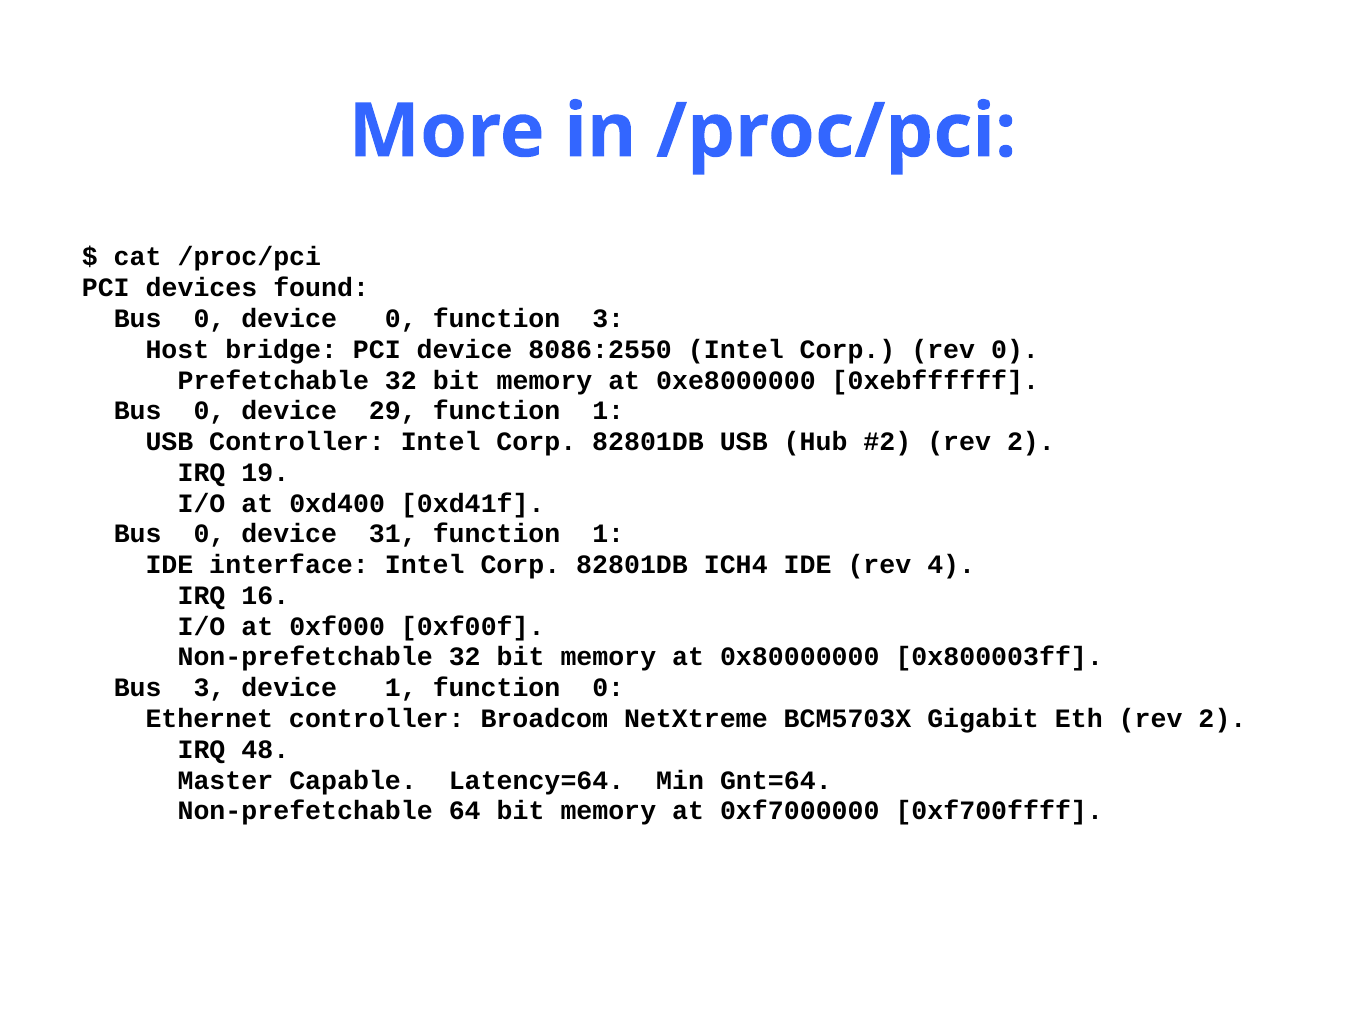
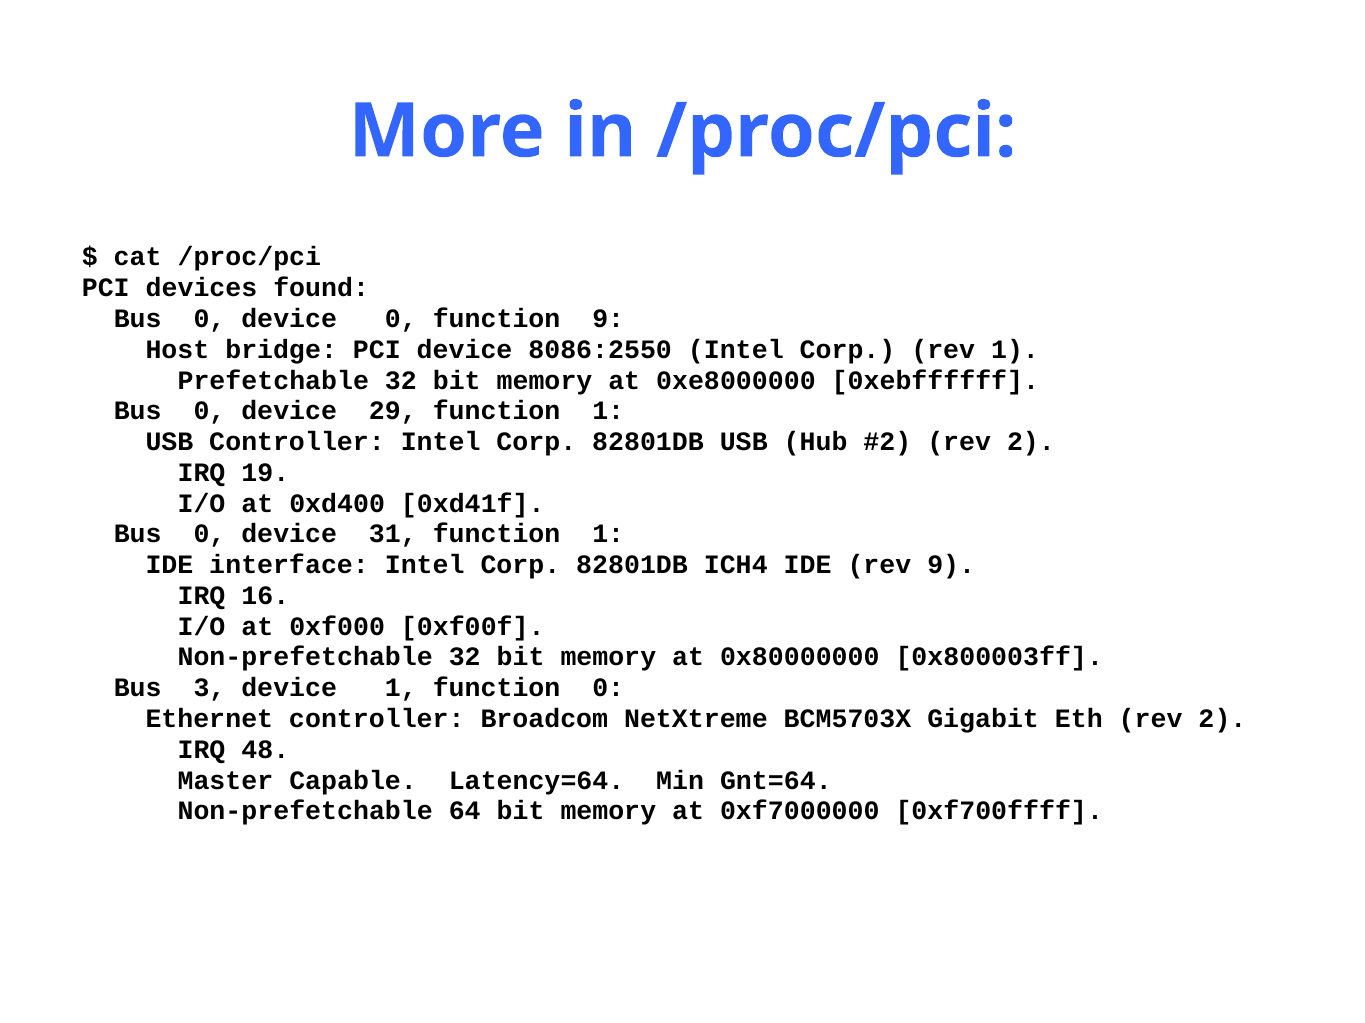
function 3: 3 -> 9
rev 0: 0 -> 1
rev 4: 4 -> 9
